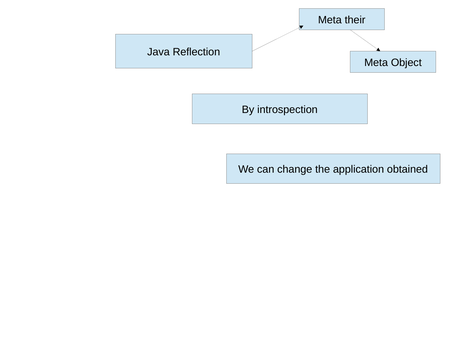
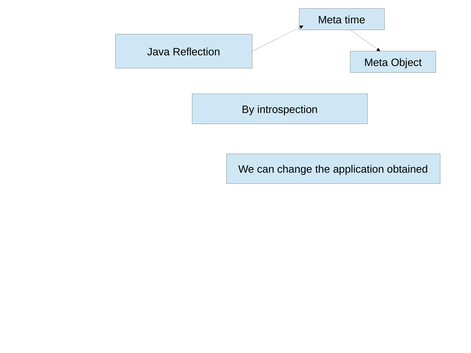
their: their -> time
